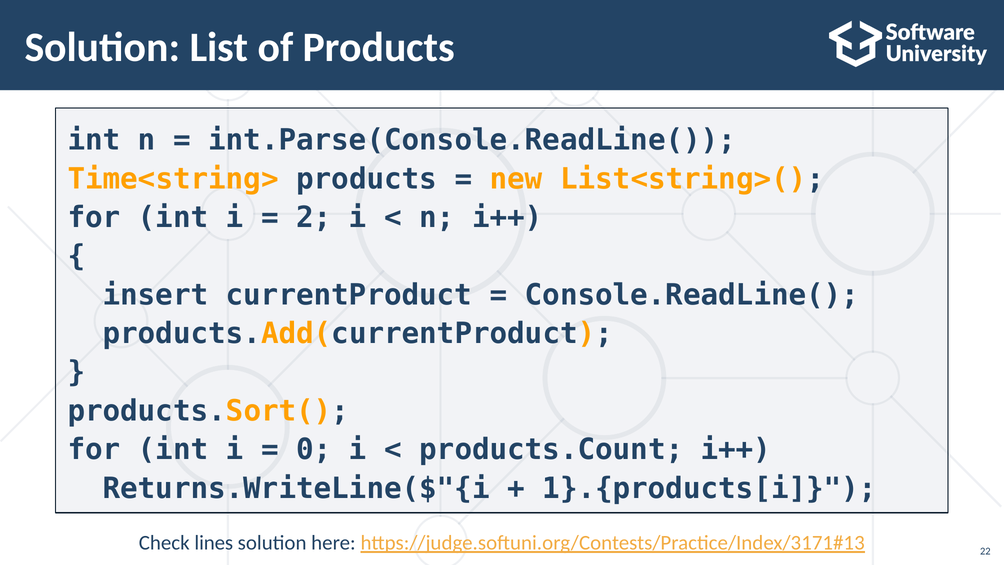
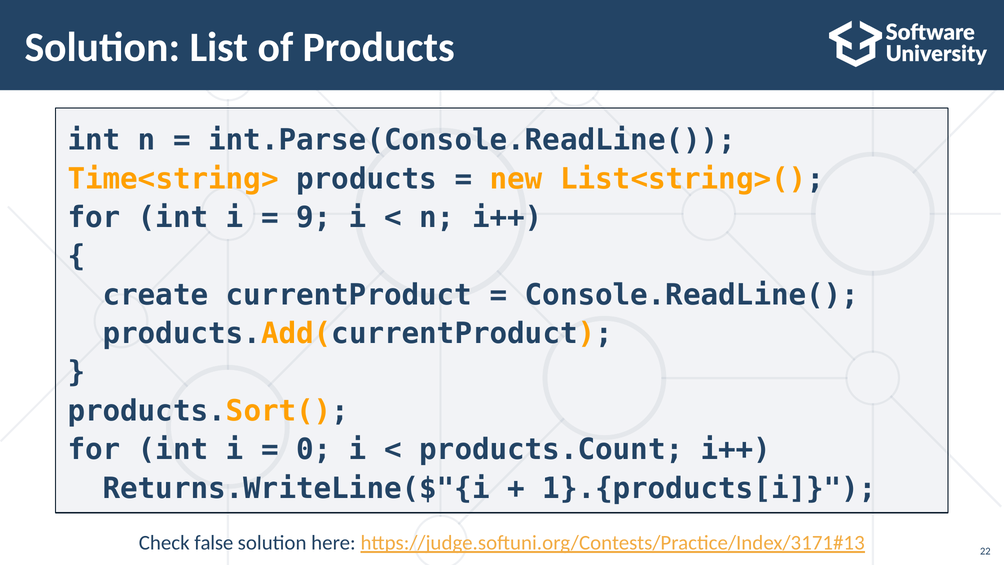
2: 2 -> 9
insert: insert -> create
lines: lines -> false
